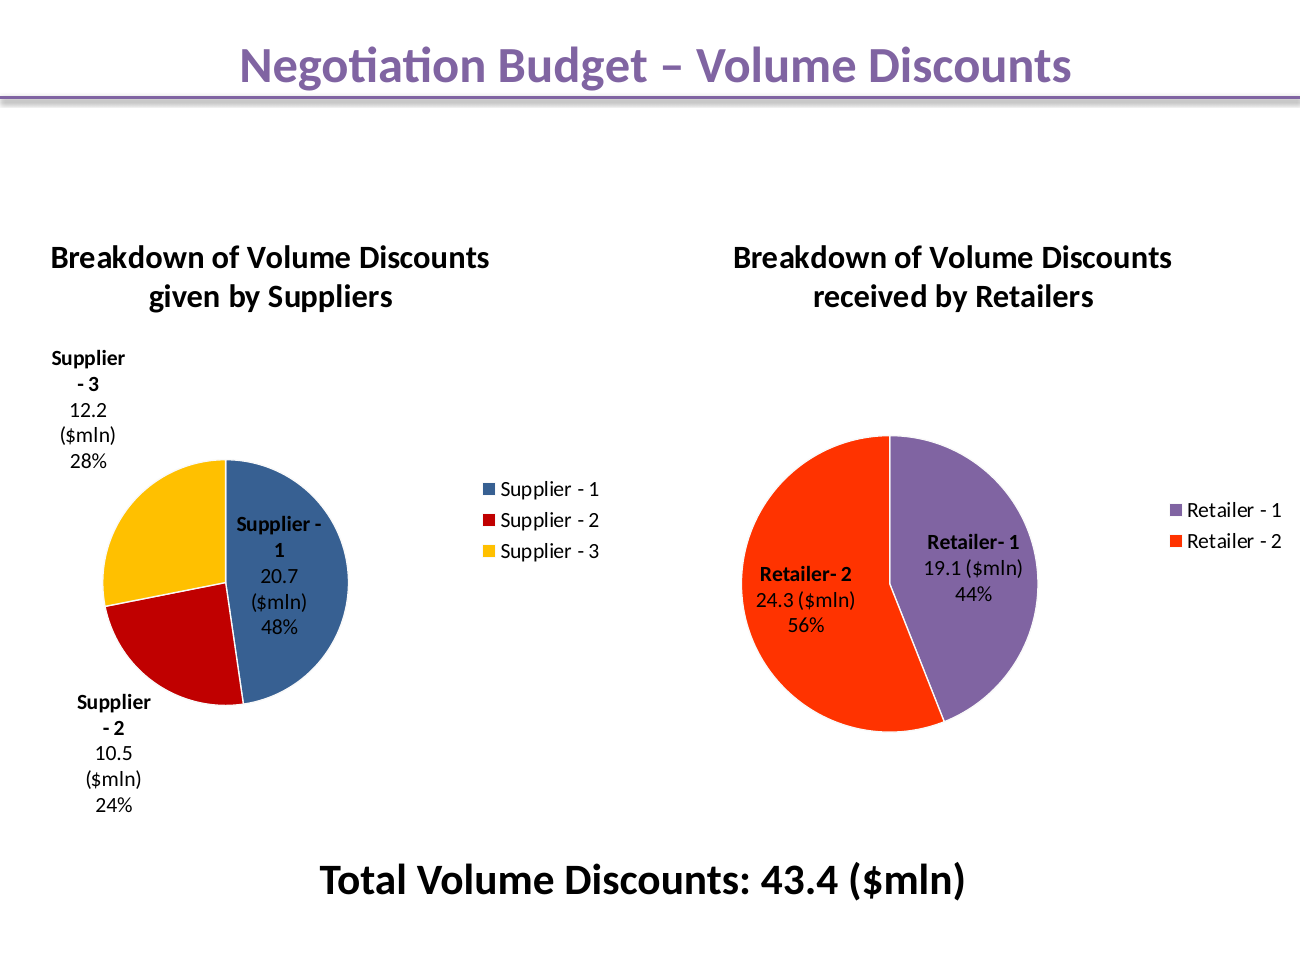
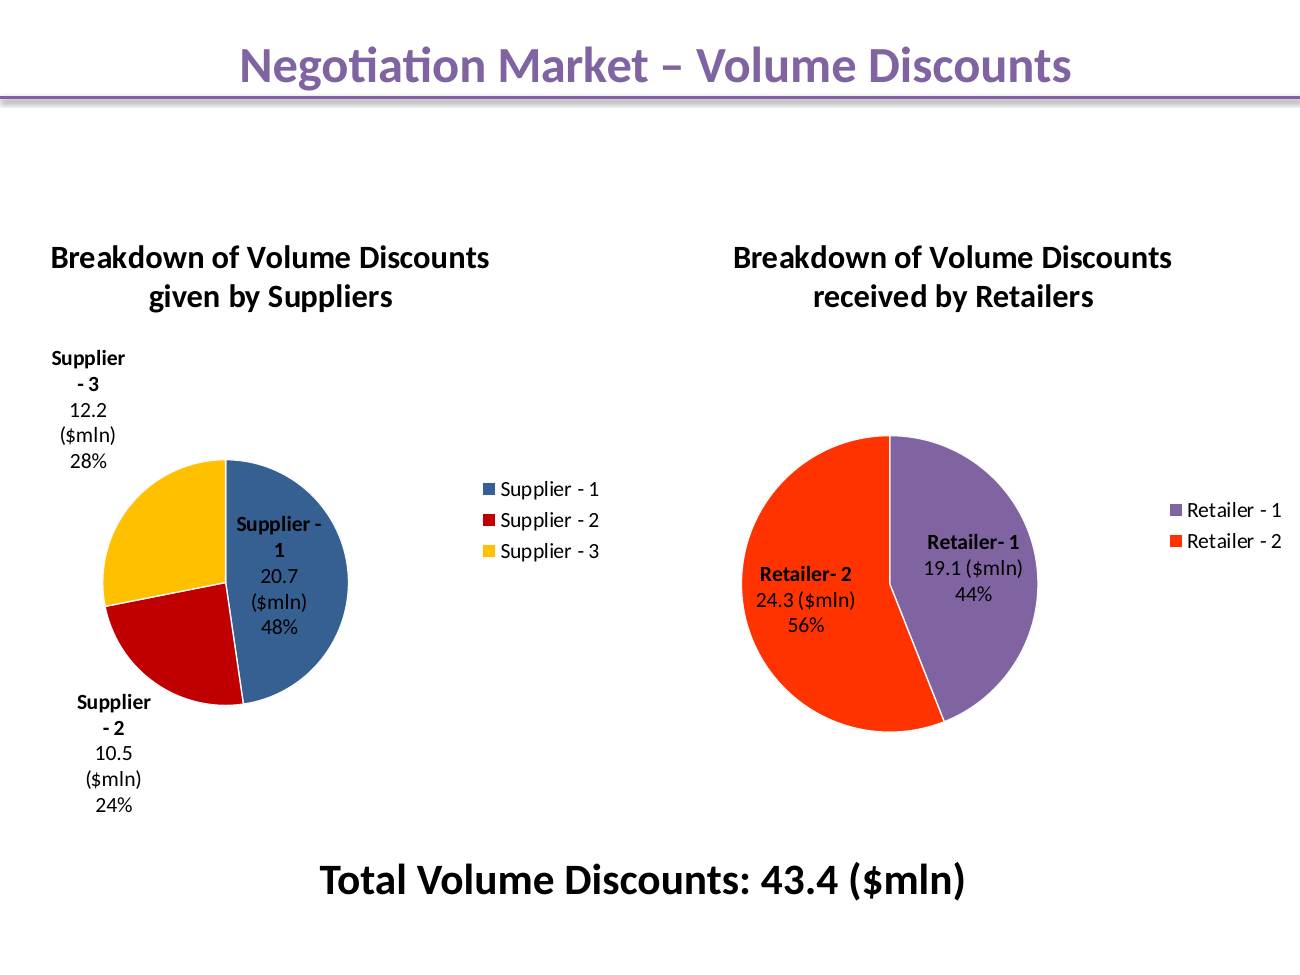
Budget: Budget -> Market
